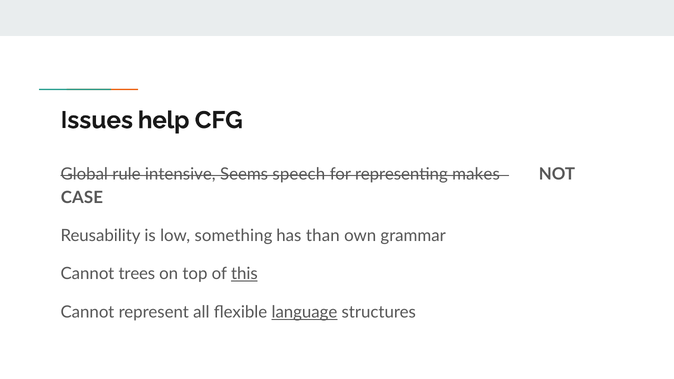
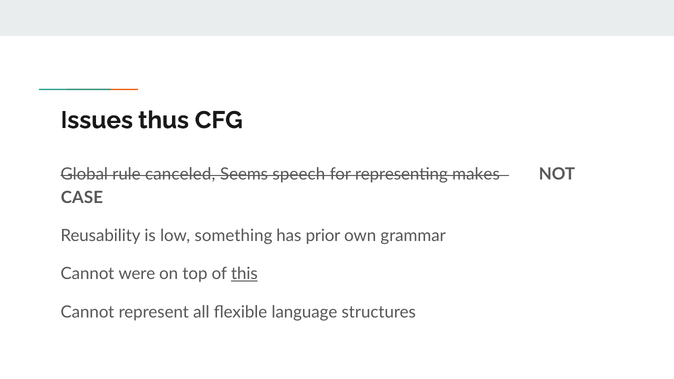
help: help -> thus
intensive: intensive -> canceled
than: than -> prior
trees: trees -> were
language underline: present -> none
